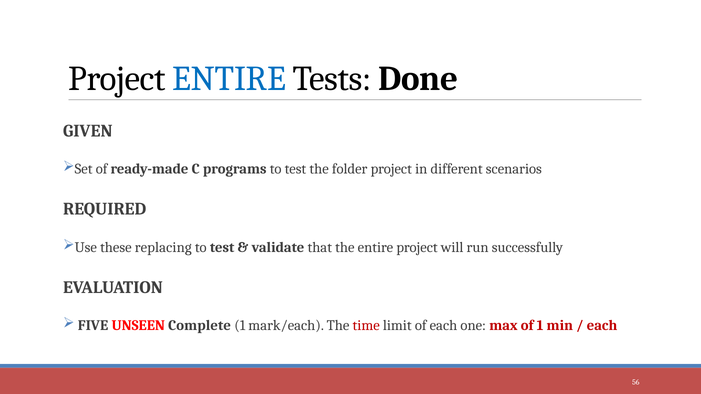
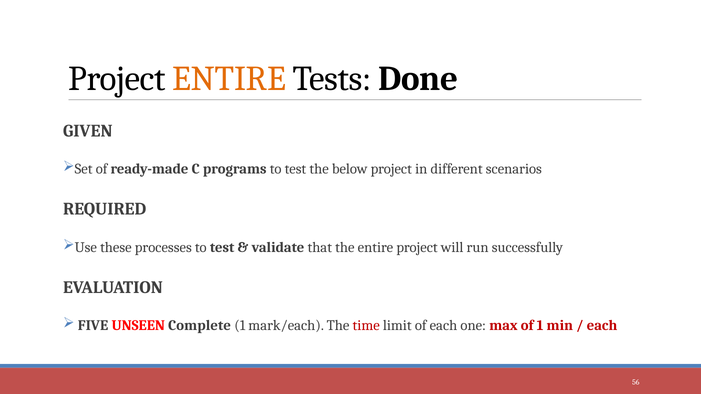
ENTIRE at (229, 79) colour: blue -> orange
folder: folder -> below
replacing: replacing -> processes
